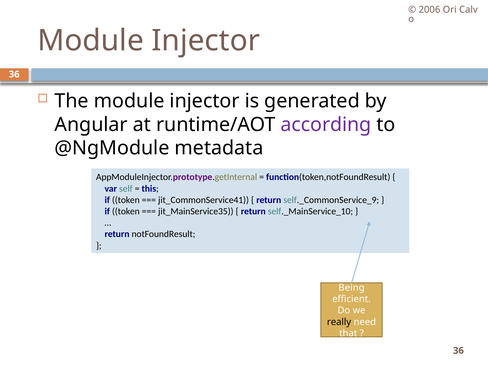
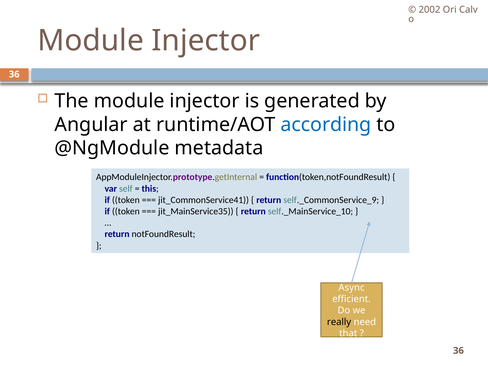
2006: 2006 -> 2002
according colour: purple -> blue
Being: Being -> Async
